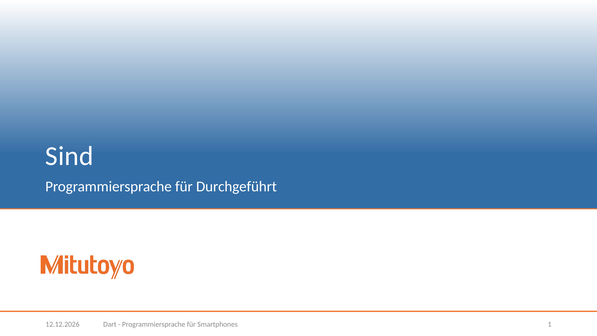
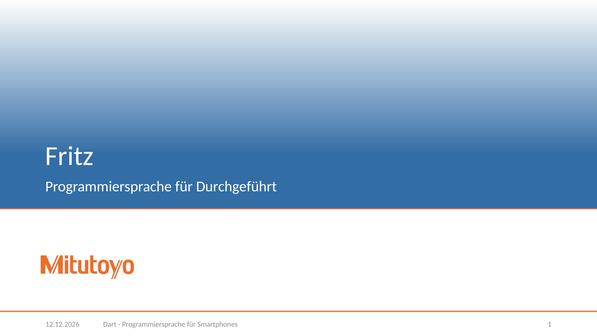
Sind: Sind -> Fritz
